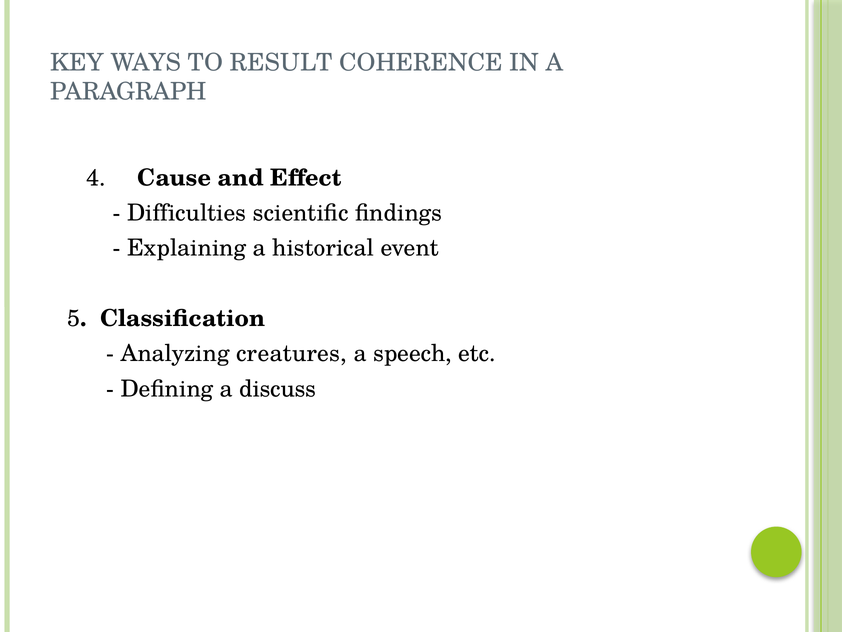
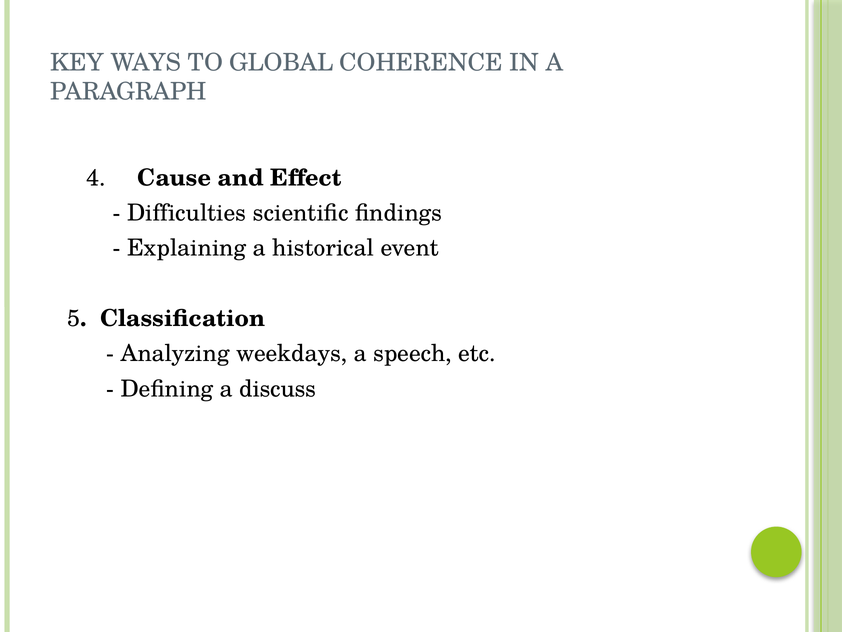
RESULT: RESULT -> GLOBAL
creatures: creatures -> weekdays
